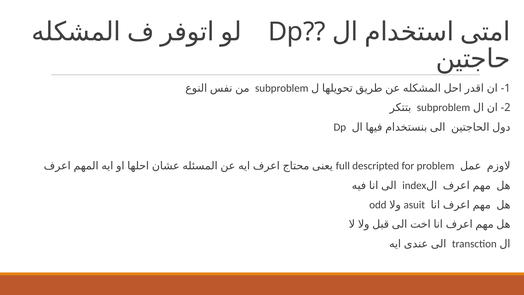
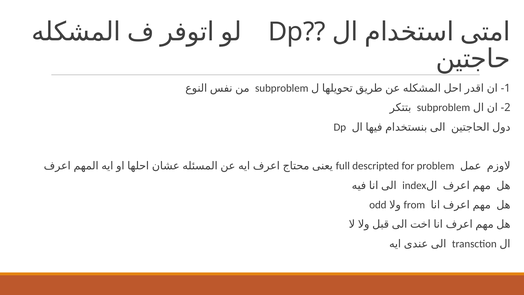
asuit: asuit -> from
